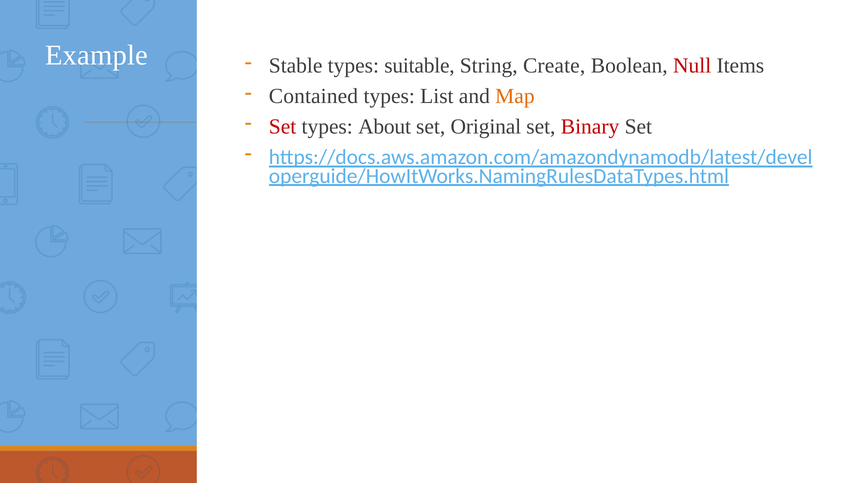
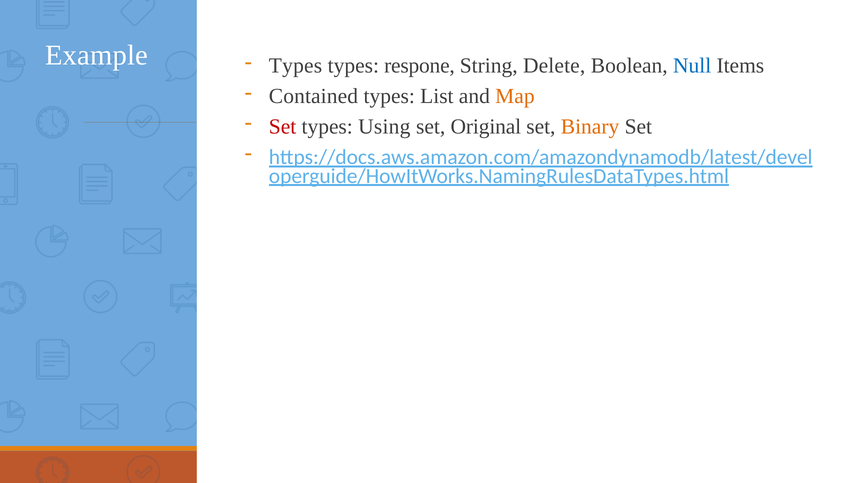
Stable at (296, 66): Stable -> Types
suitable: suitable -> respone
Create: Create -> Delete
Null colour: red -> blue
About: About -> Using
Binary colour: red -> orange
